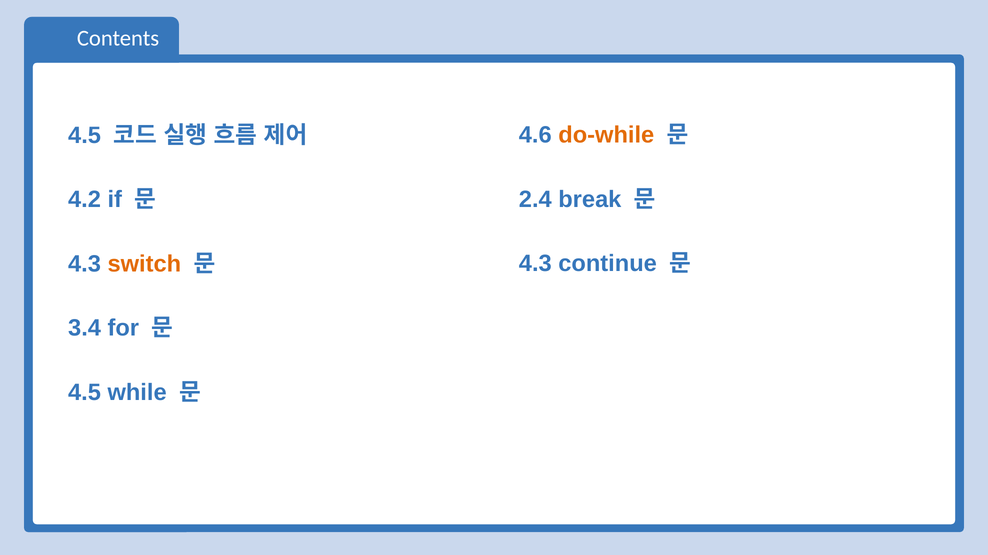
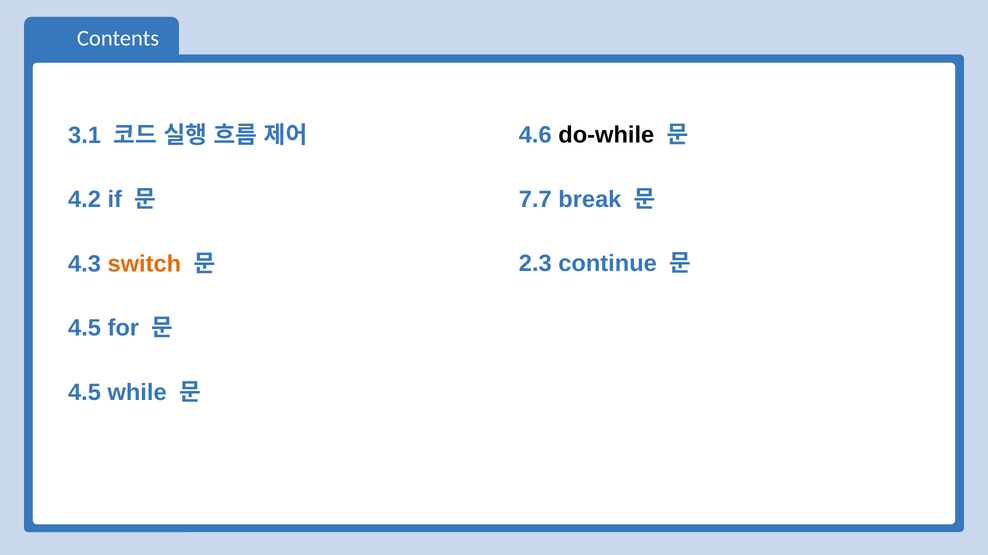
do-while colour: orange -> black
4.5 at (85, 135): 4.5 -> 3.1
2.4: 2.4 -> 7.7
4.3 at (535, 264): 4.3 -> 2.3
3.4 at (85, 329): 3.4 -> 4.5
